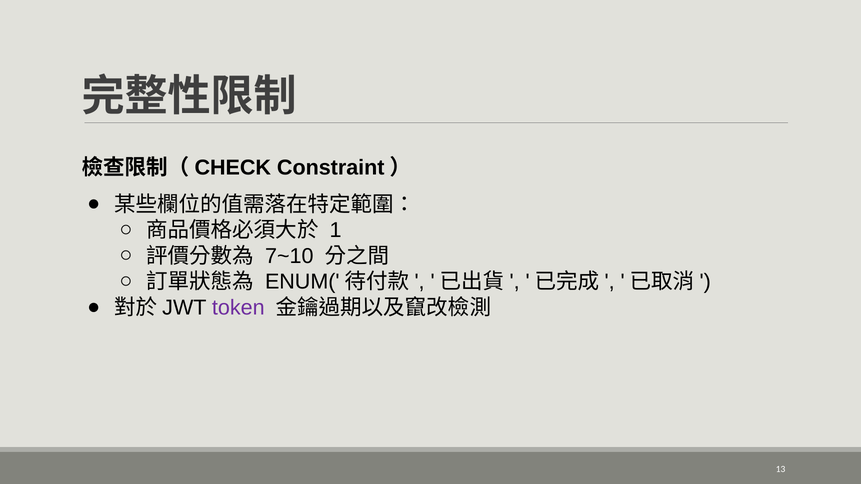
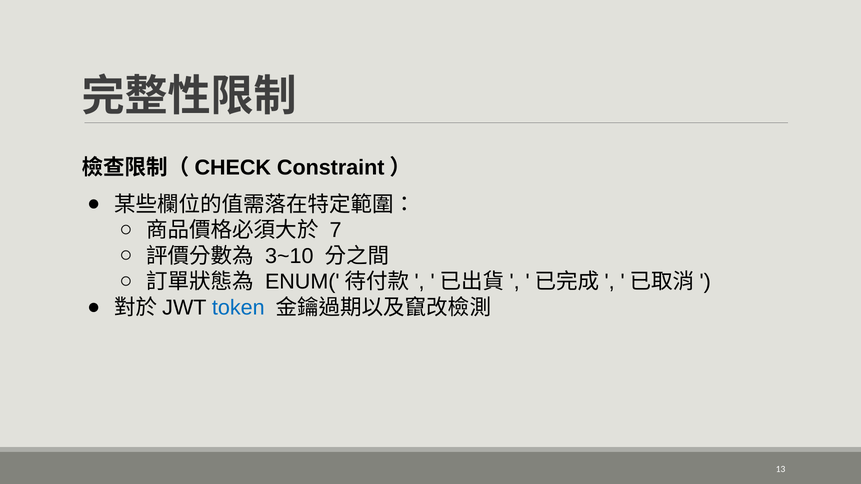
1: 1 -> 7
7~10: 7~10 -> 3~10
token colour: purple -> blue
